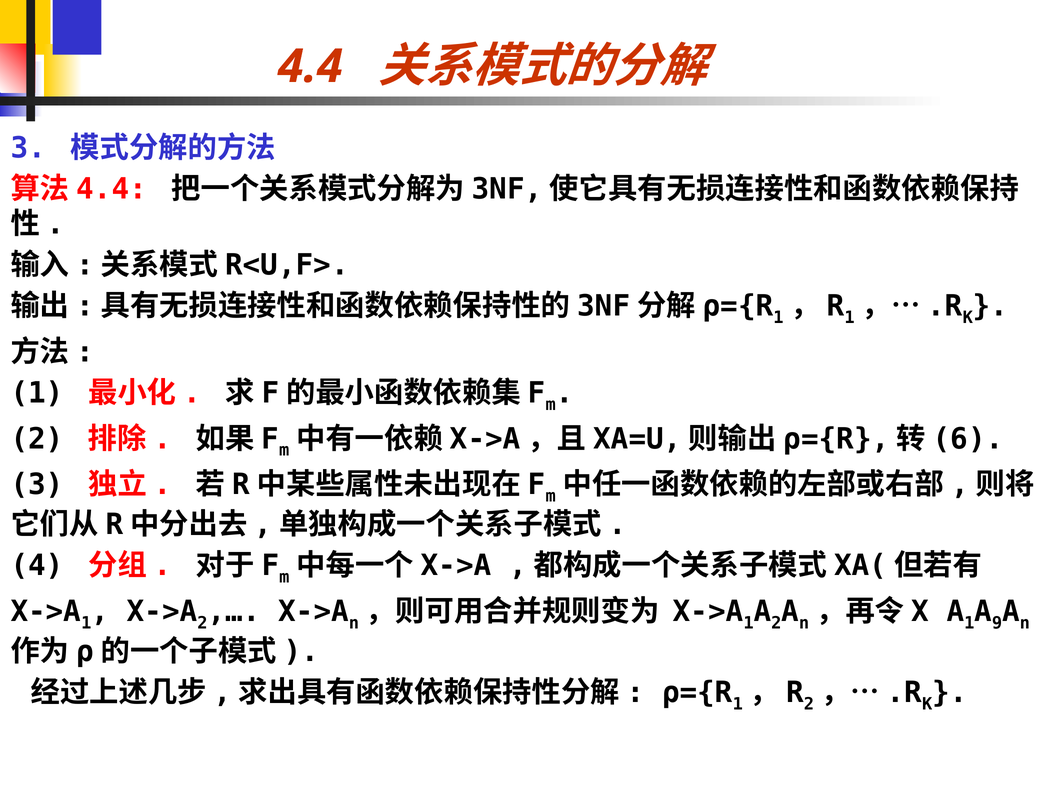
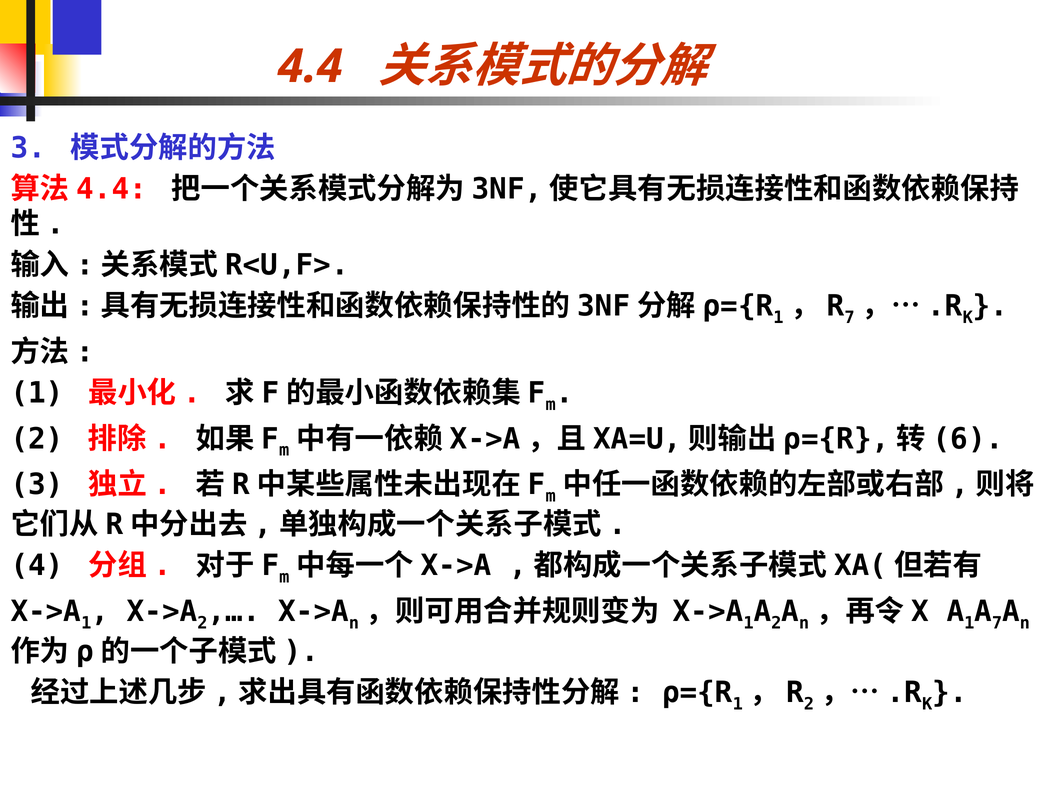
1 at (850, 317): 1 -> 7
9 at (997, 623): 9 -> 7
